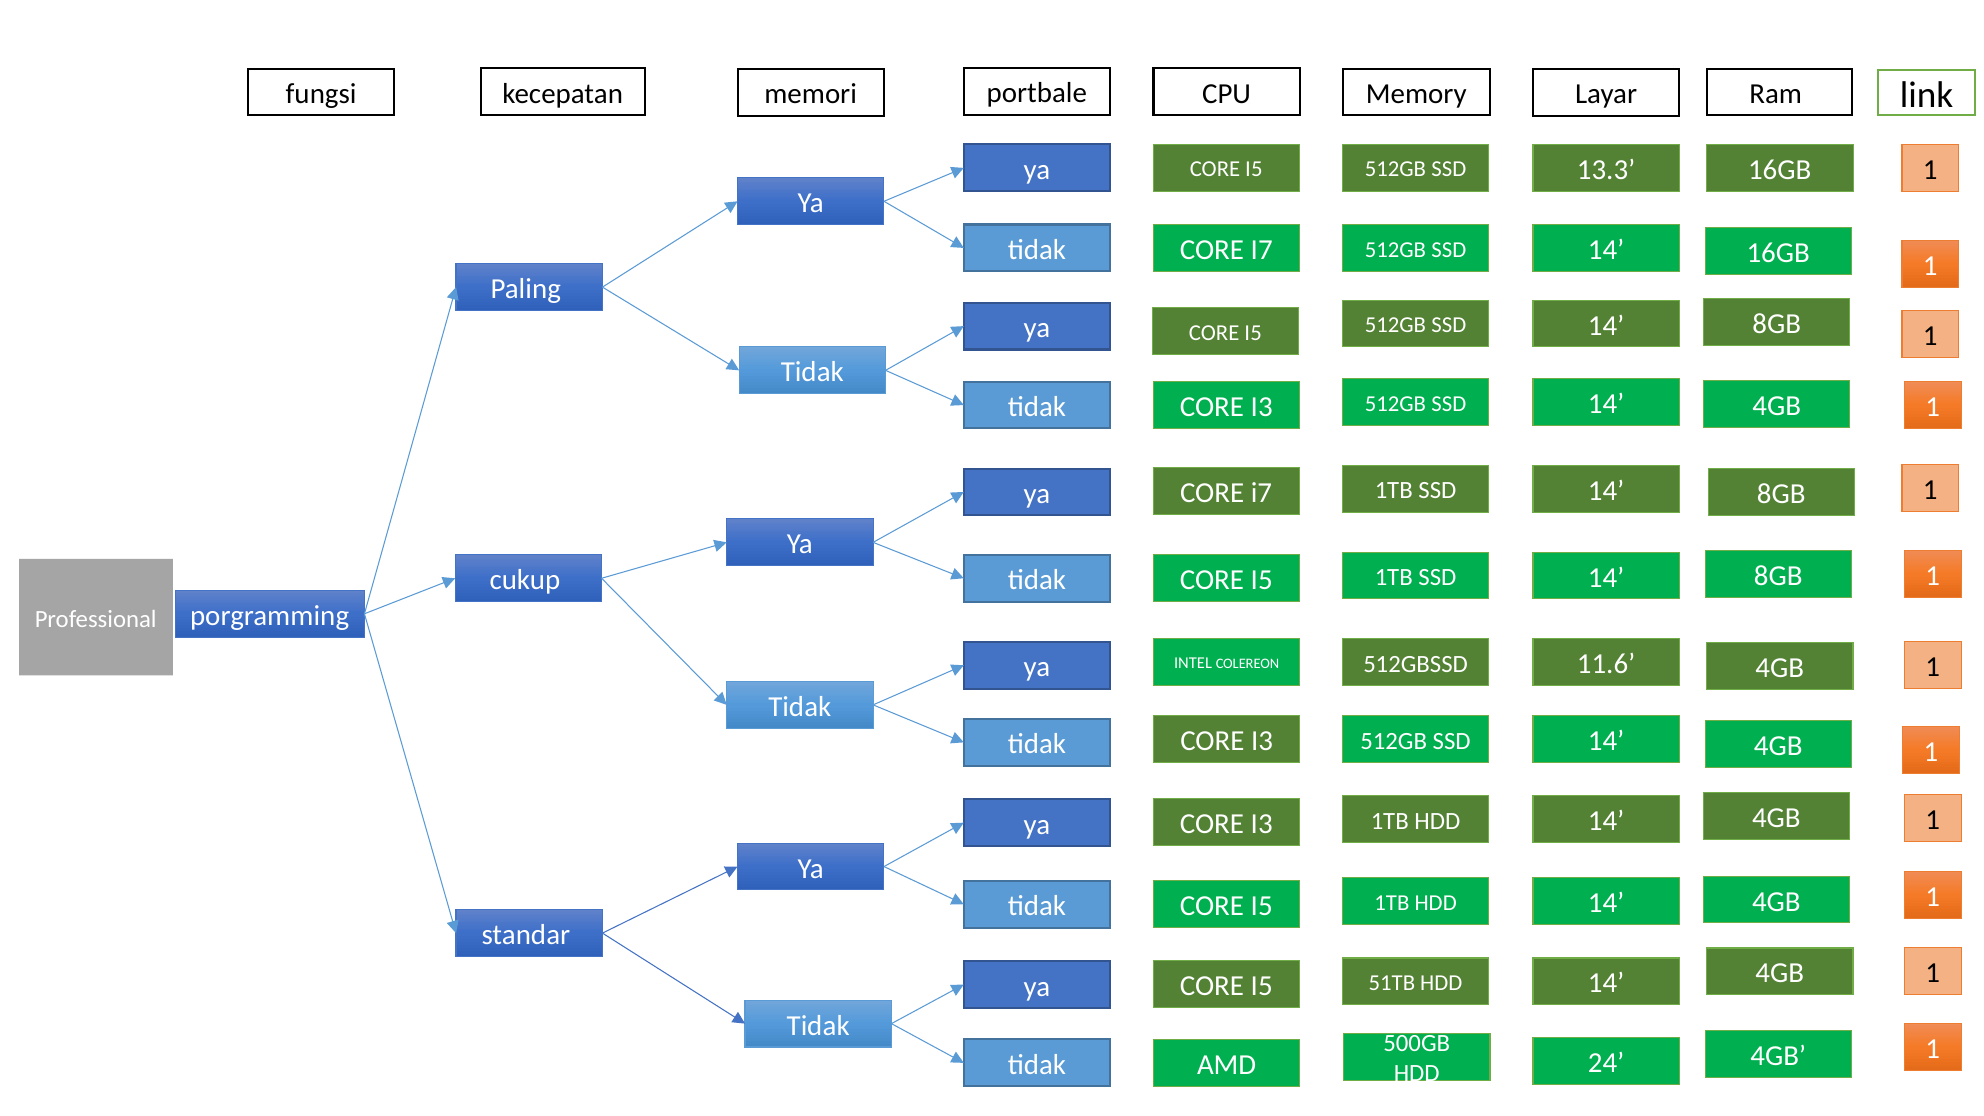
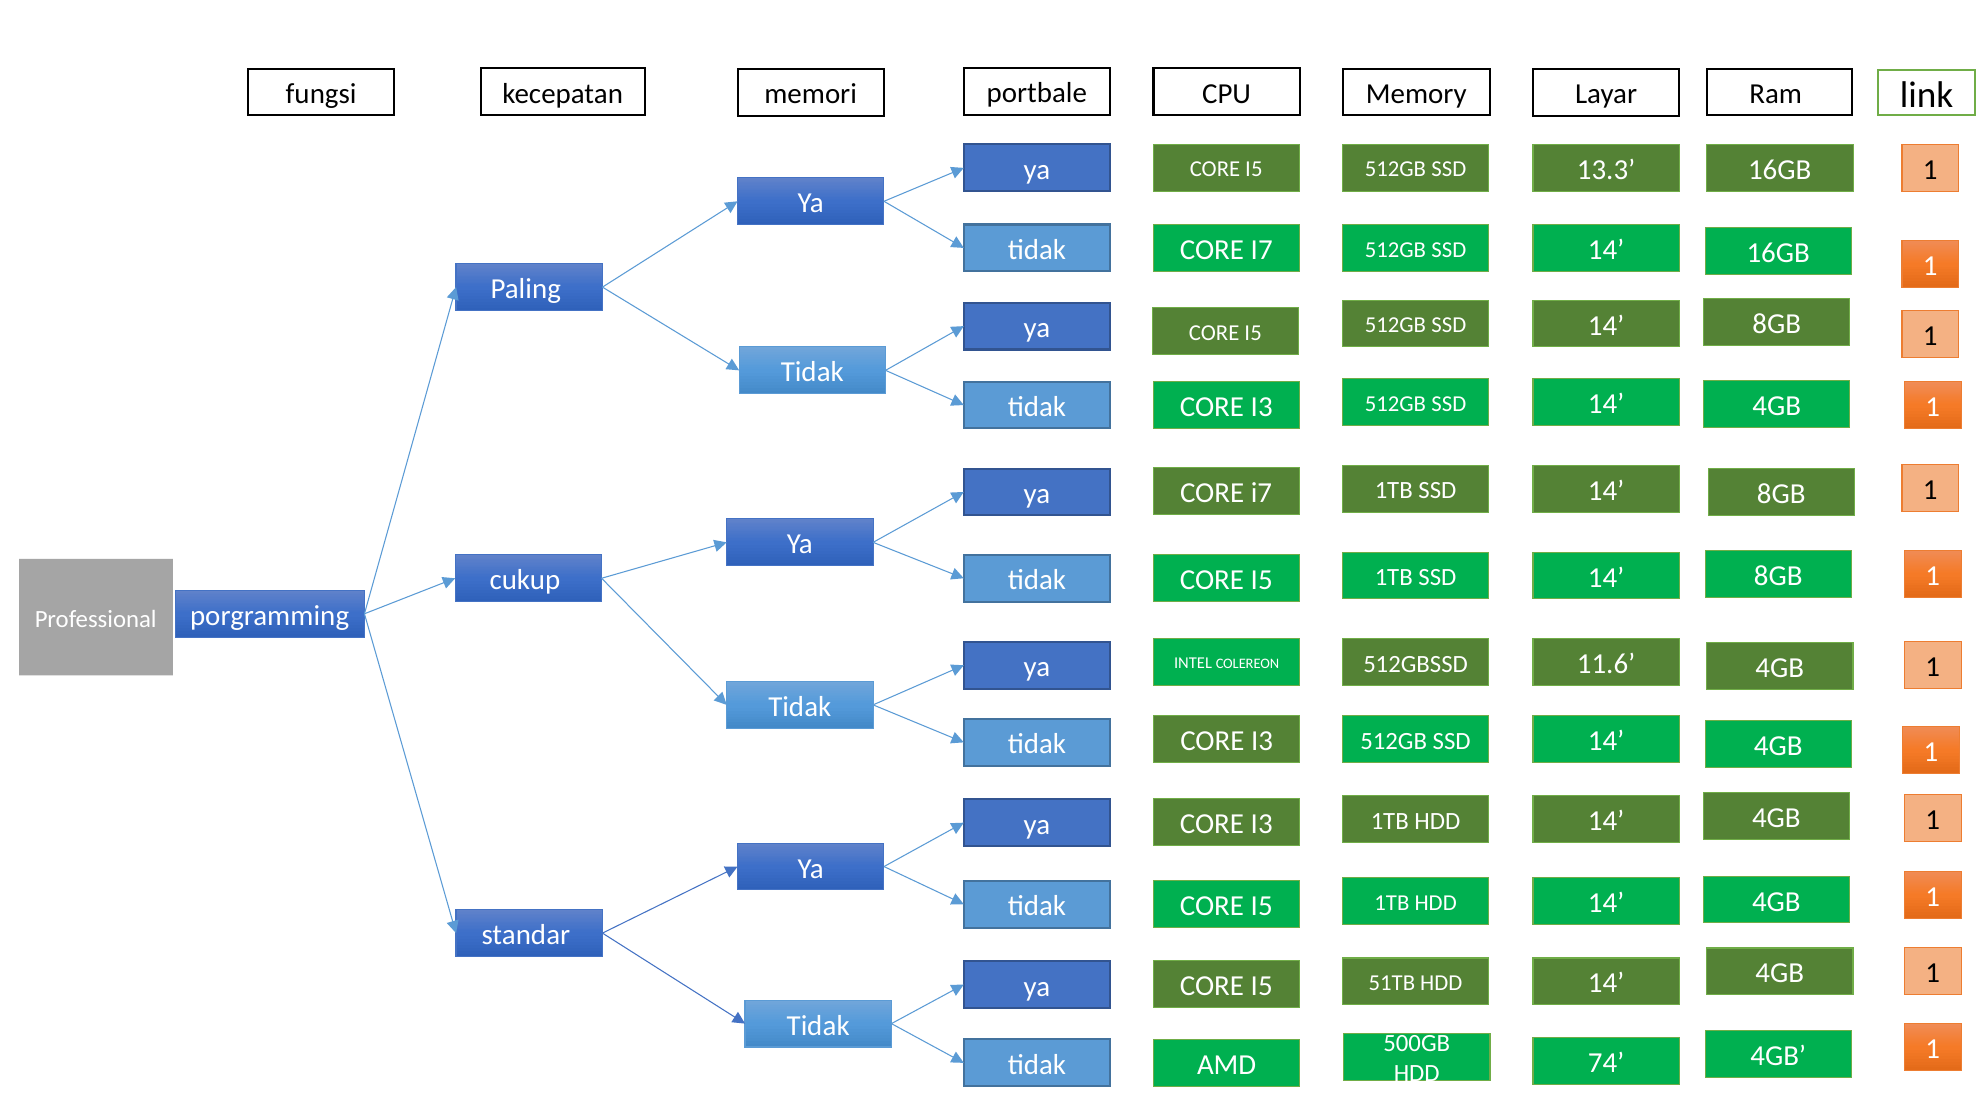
24: 24 -> 74
